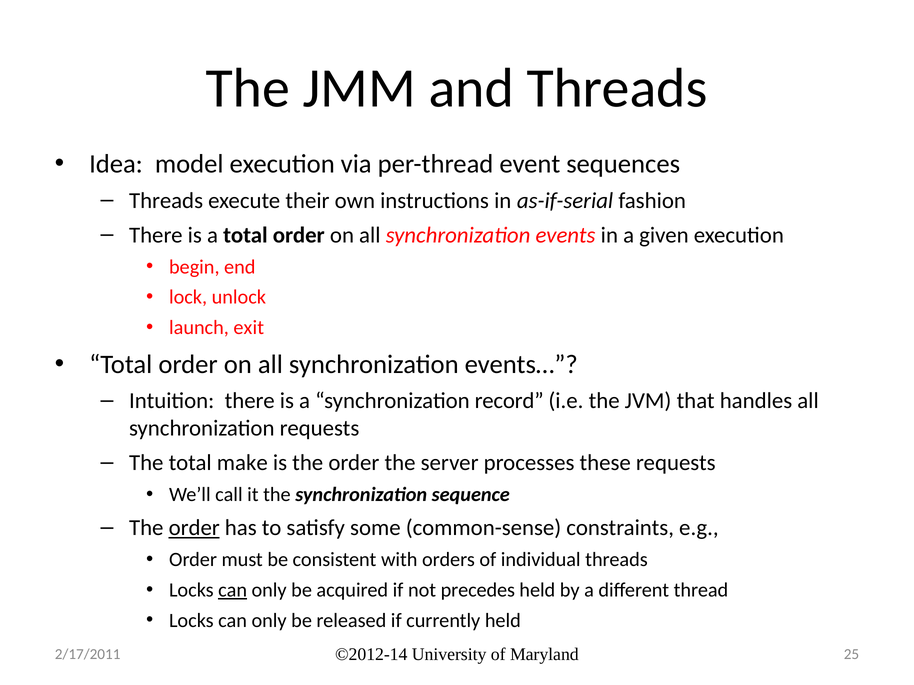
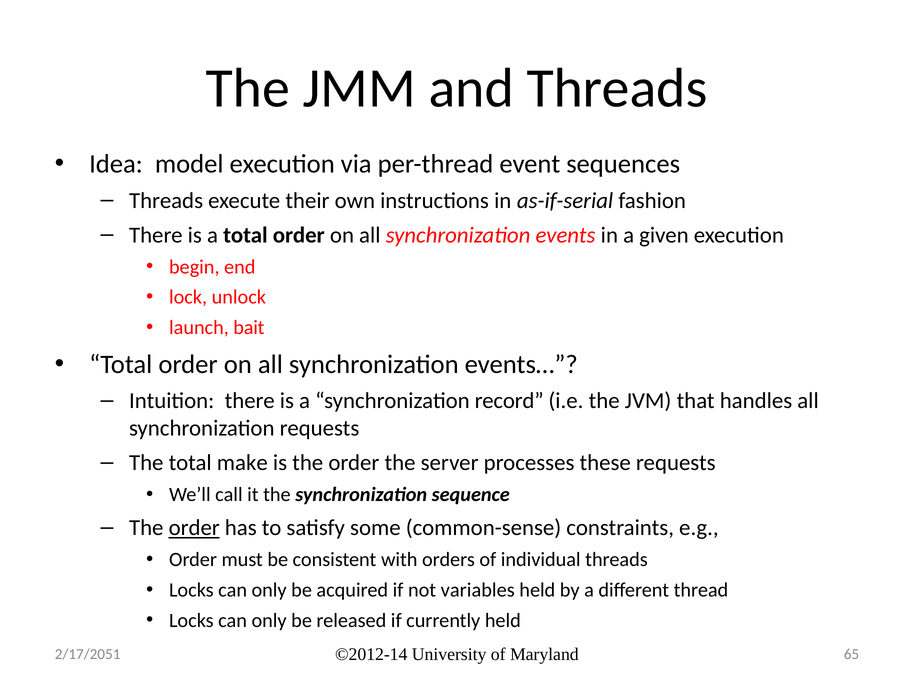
exit: exit -> bait
can at (233, 590) underline: present -> none
precedes: precedes -> variables
25: 25 -> 65
2/17/2011: 2/17/2011 -> 2/17/2051
